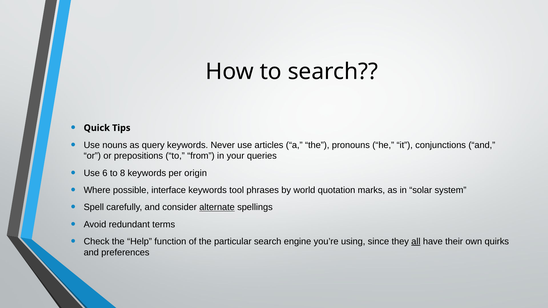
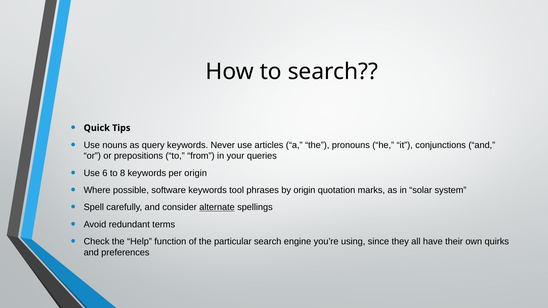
interface: interface -> software
by world: world -> origin
all underline: present -> none
